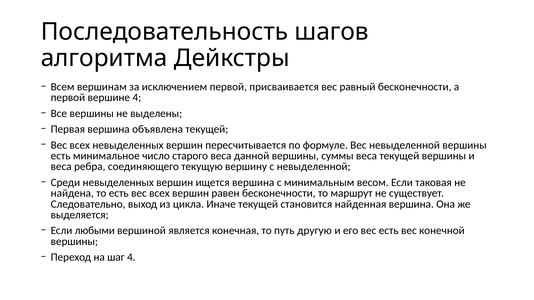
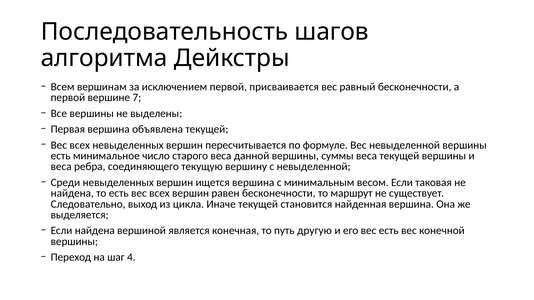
вершине 4: 4 -> 7
Если любыми: любыми -> найдена
